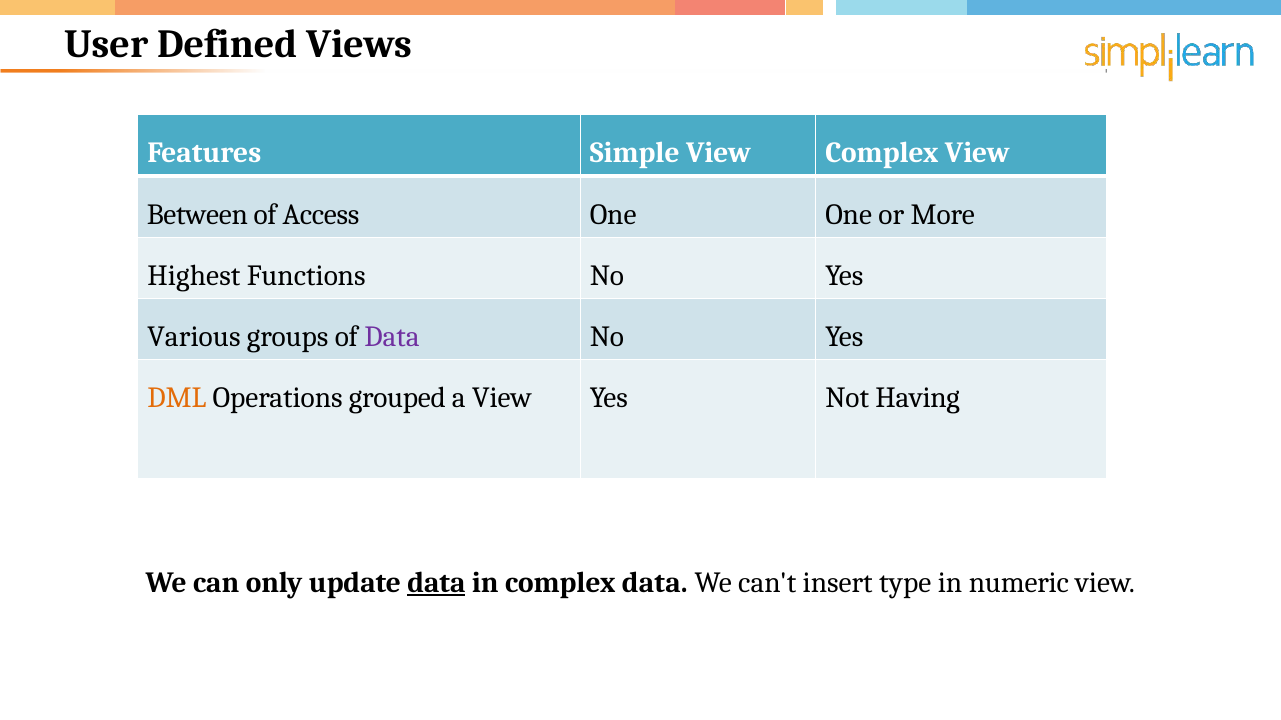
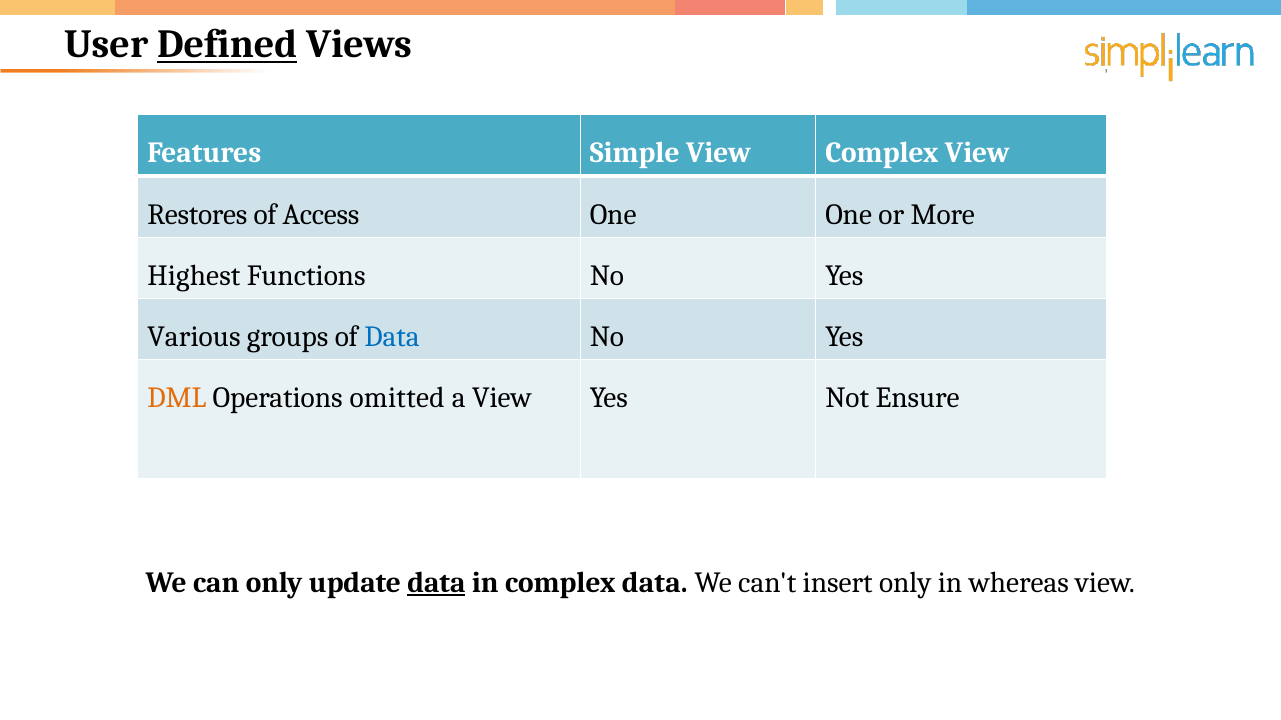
Defined underline: none -> present
Between: Between -> Restores
Data at (392, 337) colour: purple -> blue
grouped: grouped -> omitted
Having: Having -> Ensure
insert type: type -> only
numeric: numeric -> whereas
